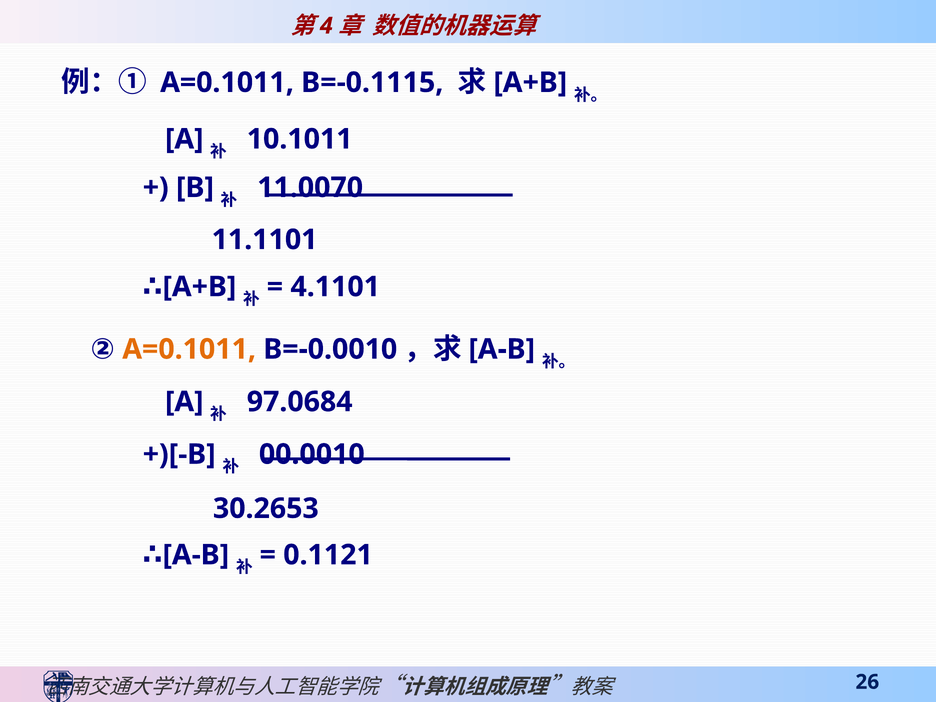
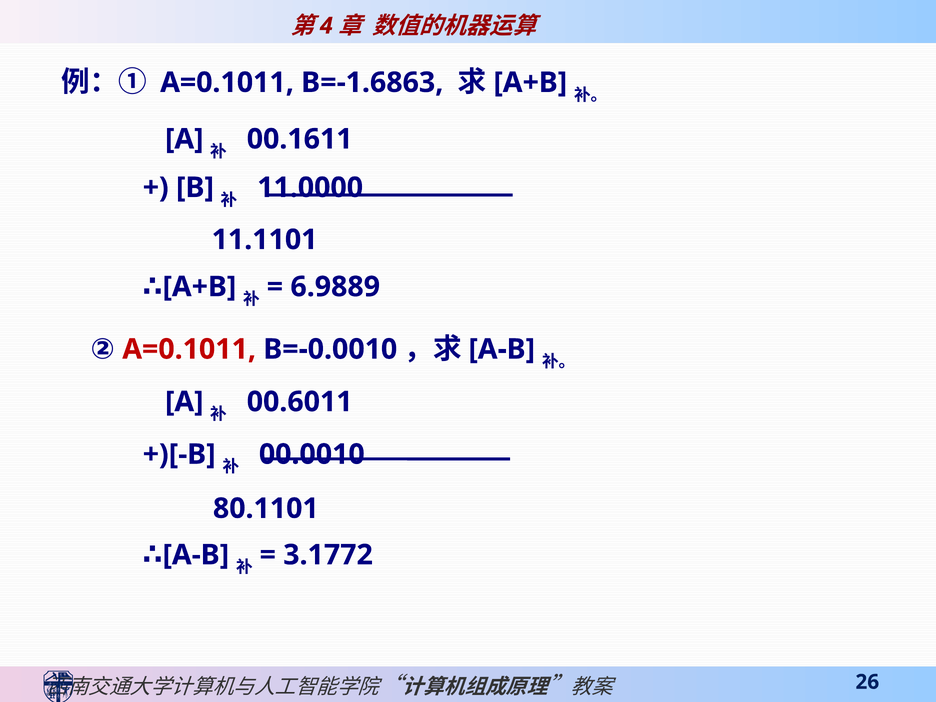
B=-0.1115: B=-0.1115 -> B=-1.6863
10.1011: 10.1011 -> 00.1611
11.0070: 11.0070 -> 11.0000
4.1101: 4.1101 -> 6.9889
A=0.1011 at (189, 349) colour: orange -> red
97.0684: 97.0684 -> 00.6011
30.2653: 30.2653 -> 80.1101
0.1121: 0.1121 -> 3.1772
